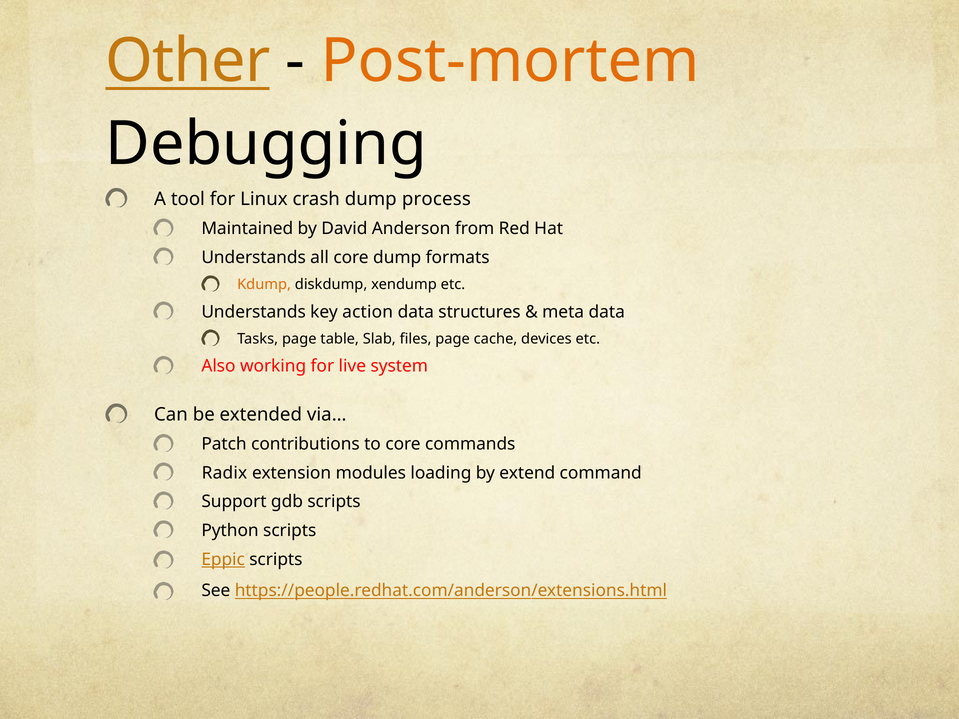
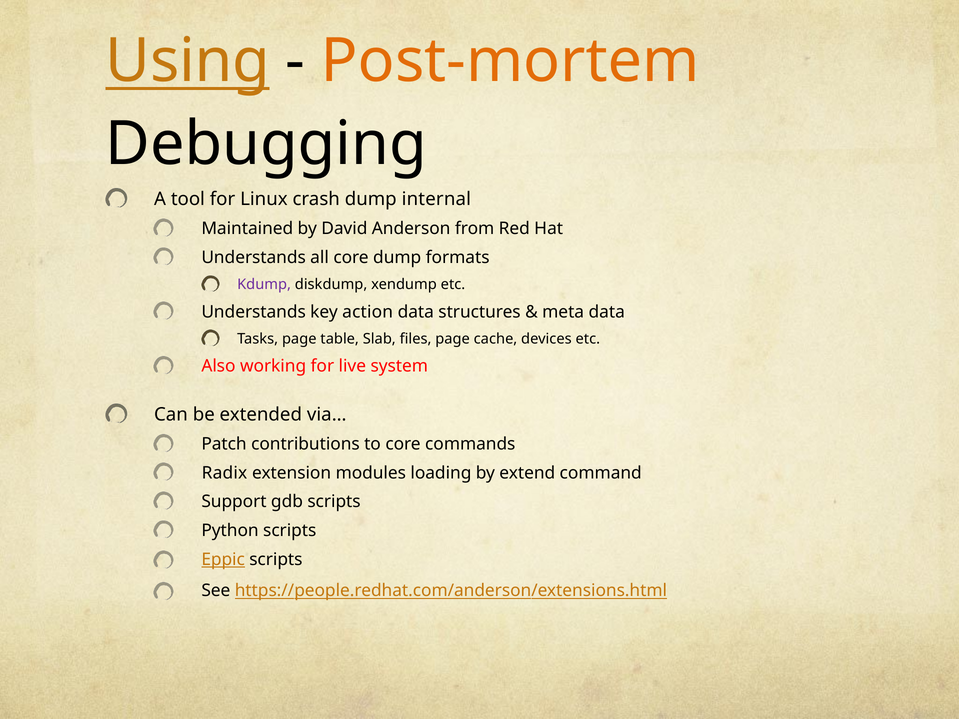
Other: Other -> Using
process: process -> internal
Kdump colour: orange -> purple
